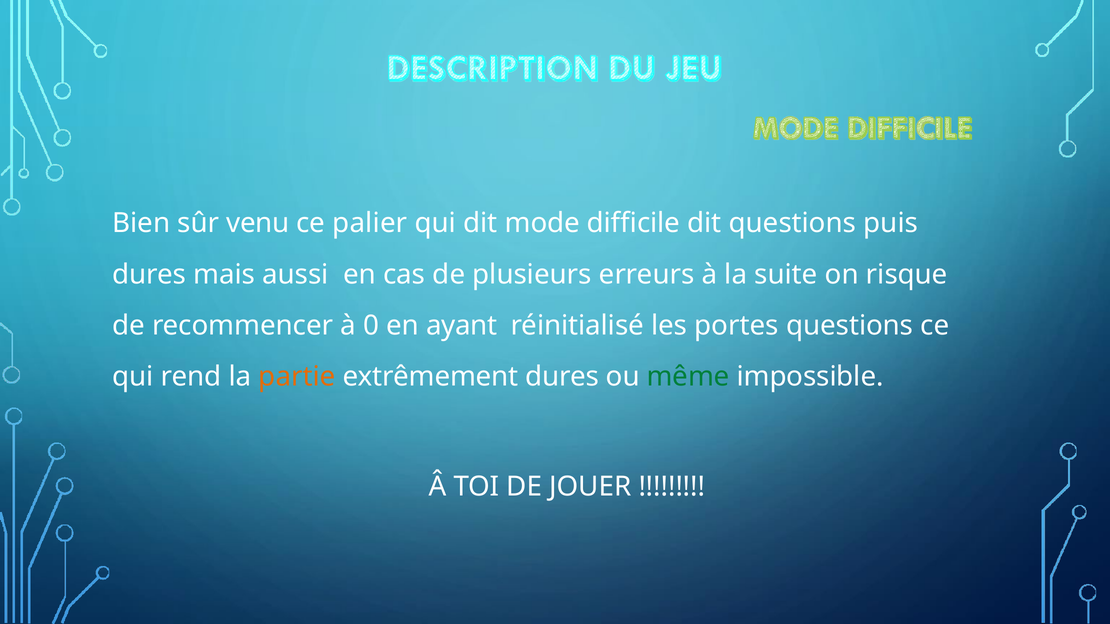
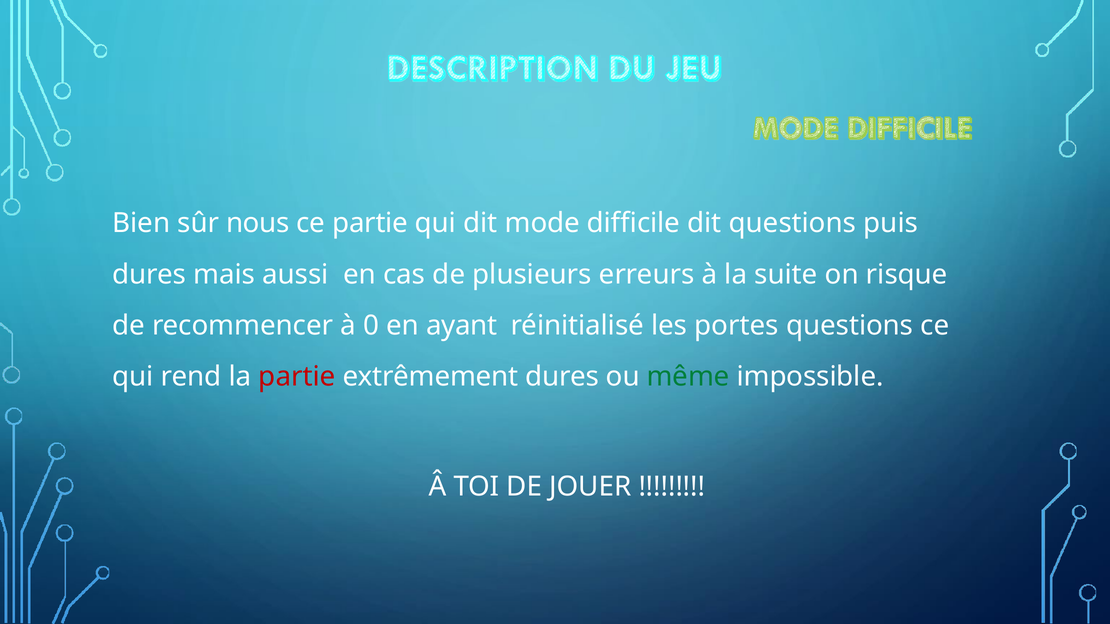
venu: venu -> nous
ce palier: palier -> partie
partie at (297, 377) colour: orange -> red
